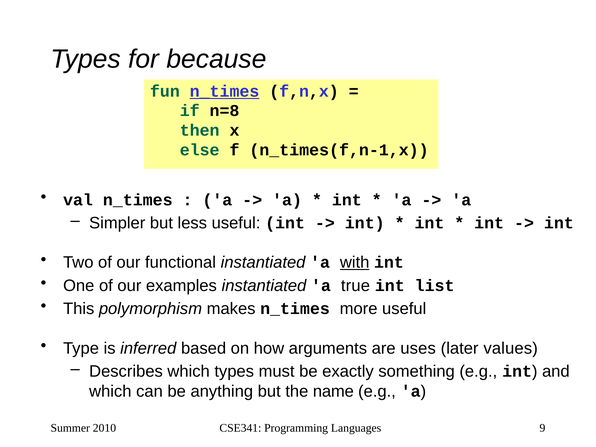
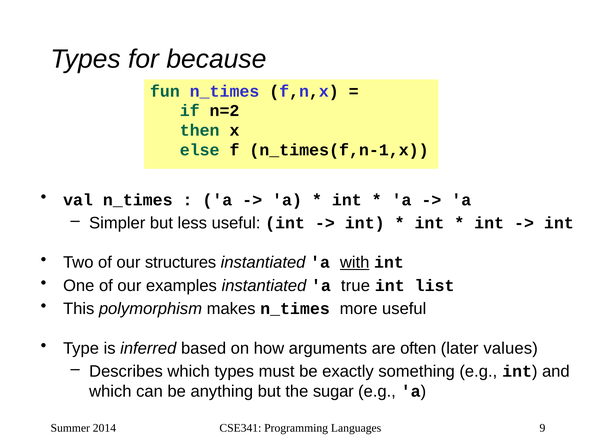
n_times at (225, 91) underline: present -> none
n=8: n=8 -> n=2
functional: functional -> structures
uses: uses -> often
name: name -> sugar
2010: 2010 -> 2014
